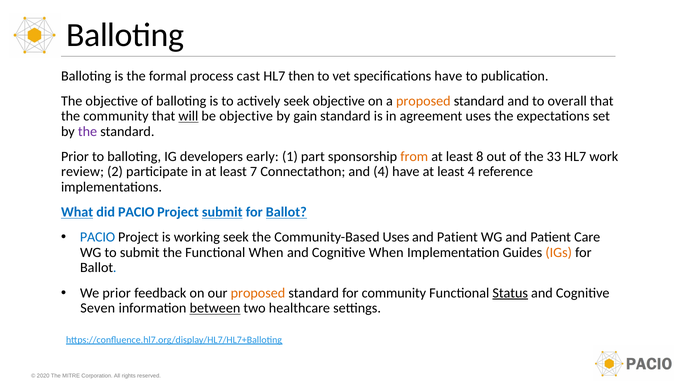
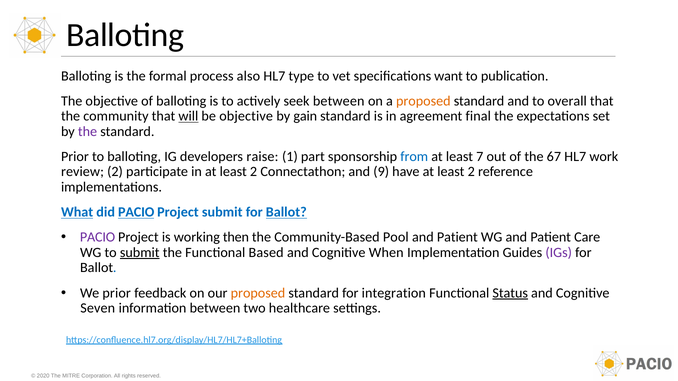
cast: cast -> also
then: then -> type
specifications have: have -> want
seek objective: objective -> between
agreement uses: uses -> final
early: early -> raise
from colour: orange -> blue
8: 8 -> 7
33: 33 -> 67
in at least 7: 7 -> 2
and 4: 4 -> 9
have at least 4: 4 -> 2
PACIO at (136, 212) underline: none -> present
submit at (222, 212) underline: present -> none
PACIO at (98, 238) colour: blue -> purple
working seek: seek -> then
Community-Based Uses: Uses -> Pool
submit at (140, 253) underline: none -> present
Functional When: When -> Based
IGs colour: orange -> purple
for community: community -> integration
between at (215, 308) underline: present -> none
